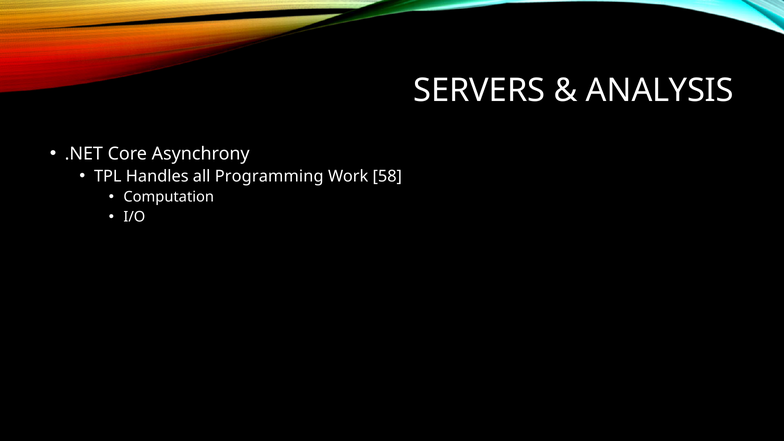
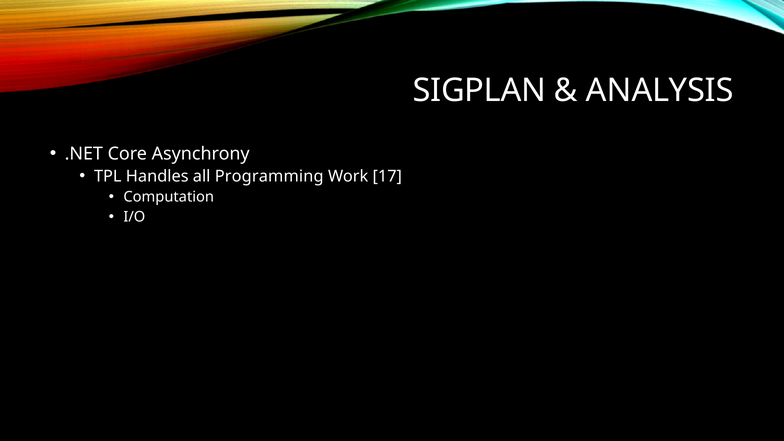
SERVERS: SERVERS -> SIGPLAN
58: 58 -> 17
